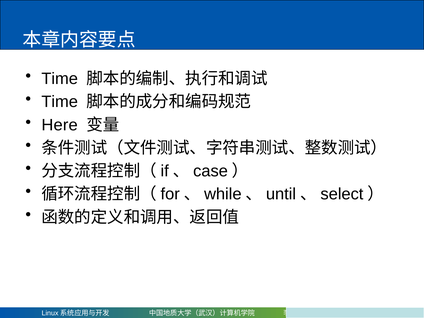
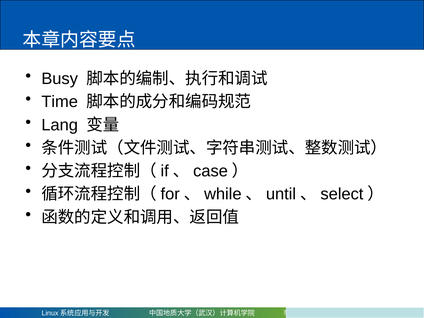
Time at (60, 79): Time -> Busy
Here: Here -> Lang
